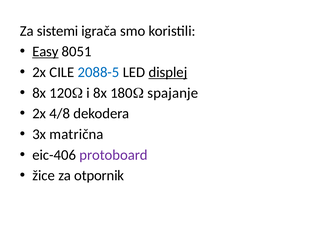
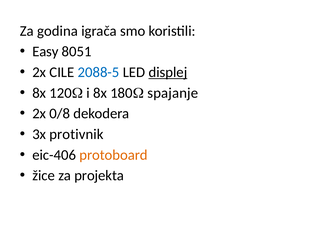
sistemi: sistemi -> godina
Easy underline: present -> none
4/8: 4/8 -> 0/8
matrična: matrična -> protivnik
protoboard colour: purple -> orange
otpornik: otpornik -> projekta
